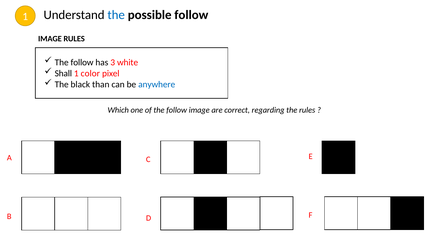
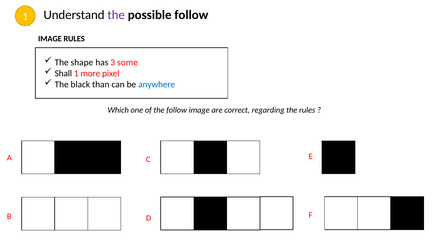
the at (116, 15) colour: blue -> purple
follow at (82, 62): follow -> shape
white: white -> some
color: color -> more
